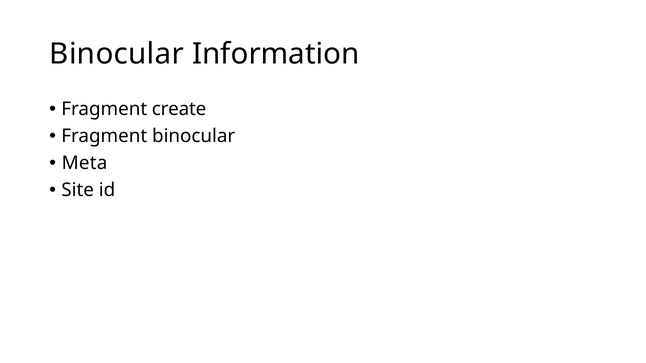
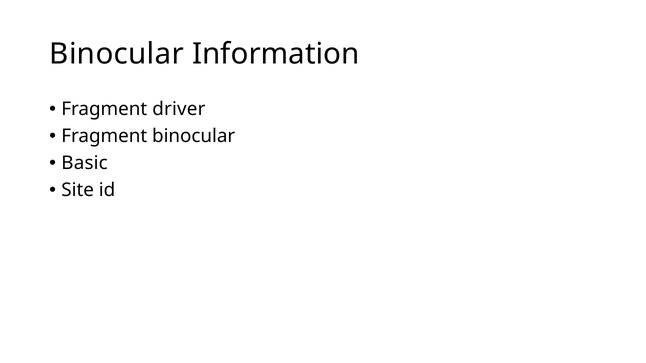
create: create -> driver
Meta: Meta -> Basic
